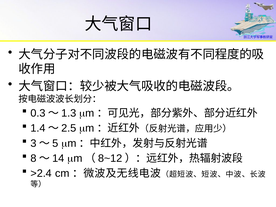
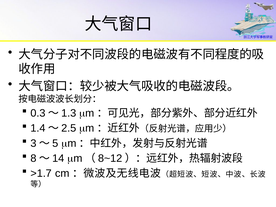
>2.4: >2.4 -> >1.7
